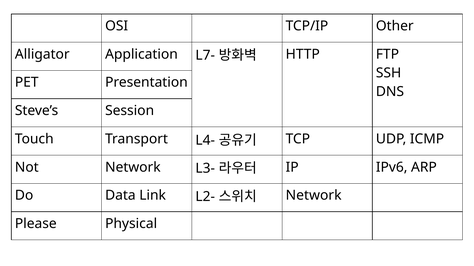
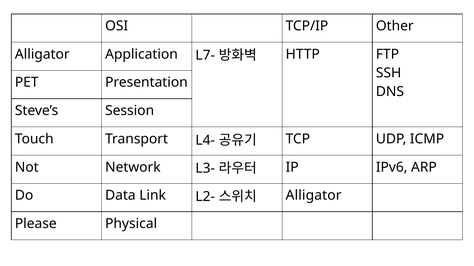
Network at (314, 196): Network -> Alligator
